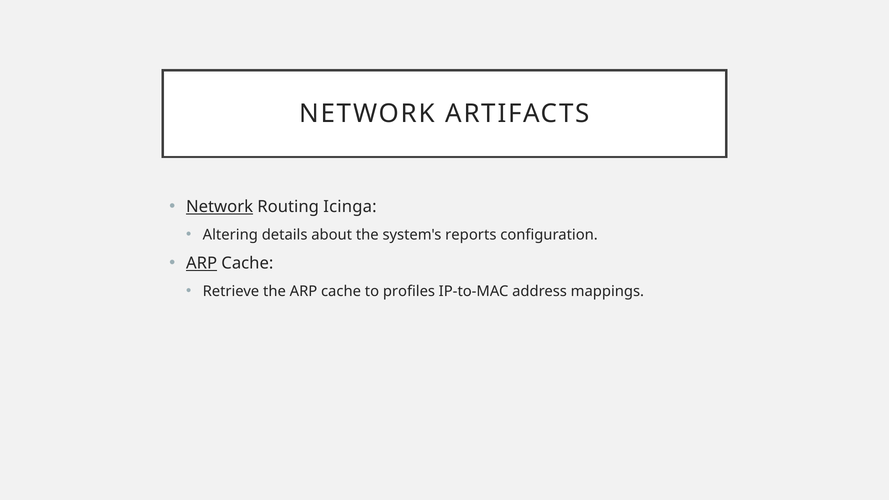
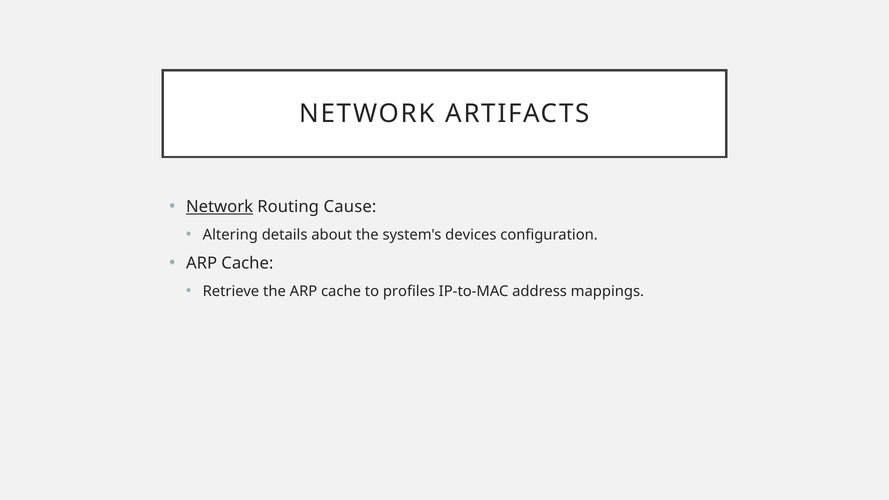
Icinga: Icinga -> Cause
reports: reports -> devices
ARP at (202, 263) underline: present -> none
